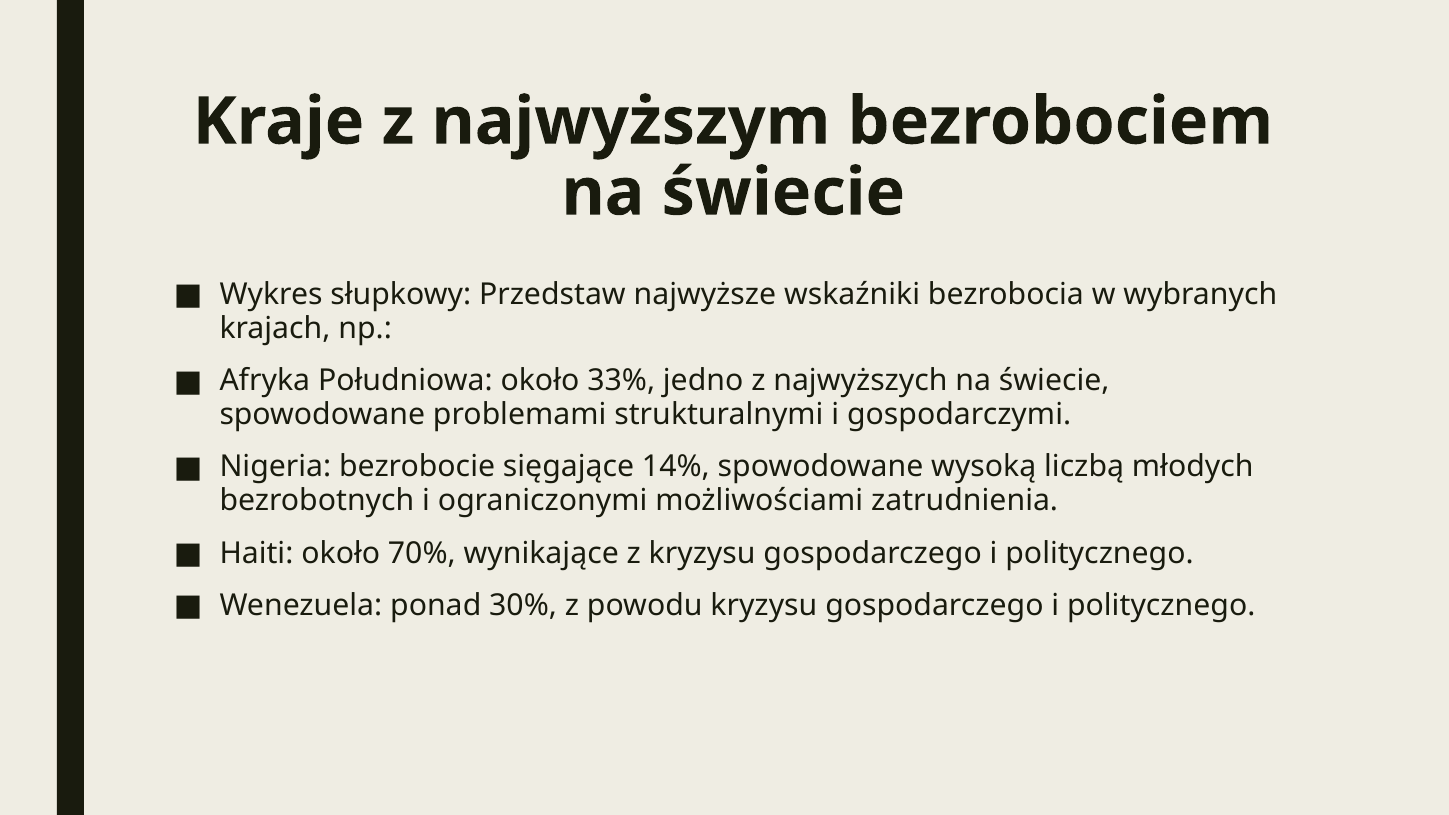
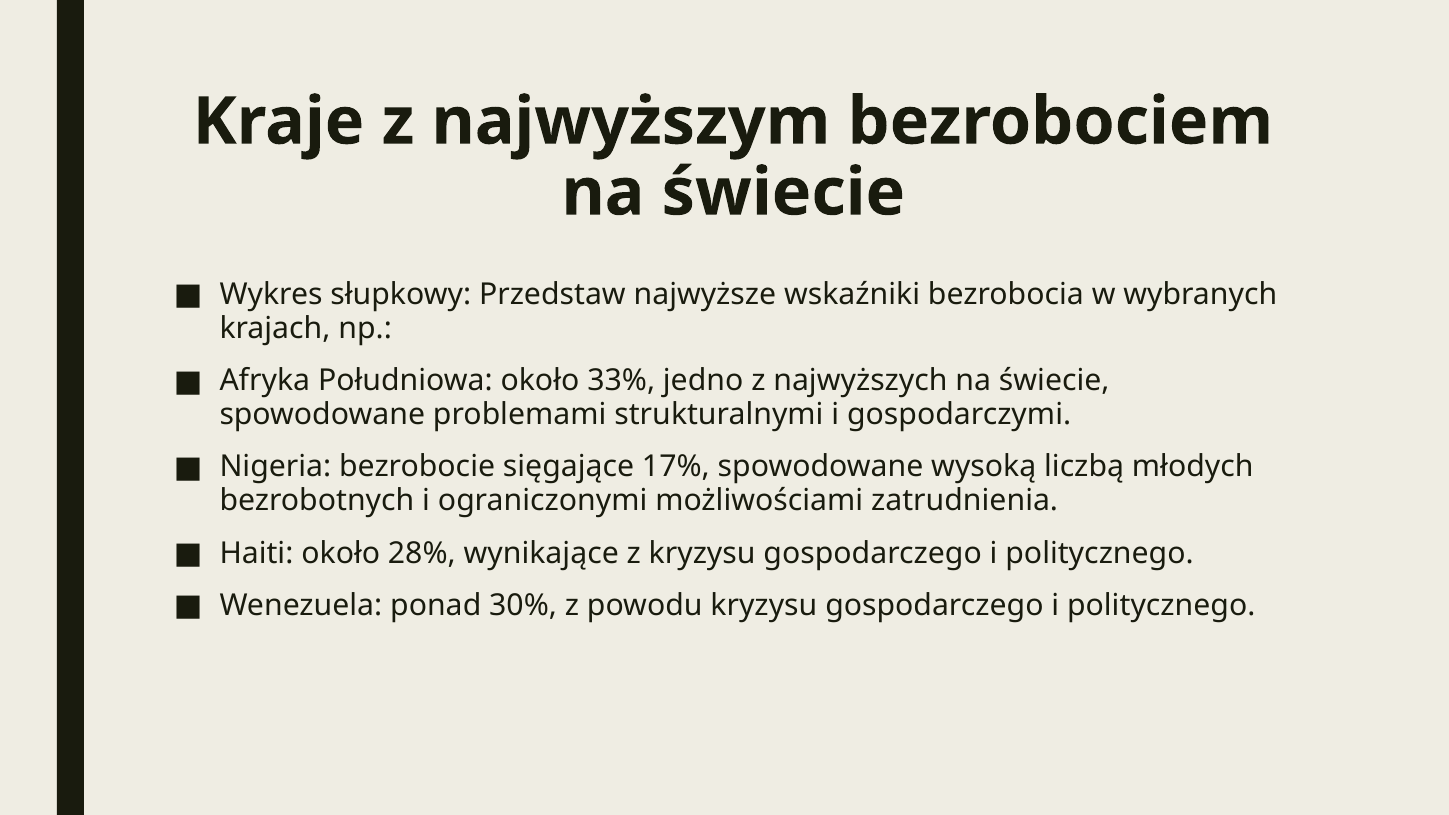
14%: 14% -> 17%
70%: 70% -> 28%
